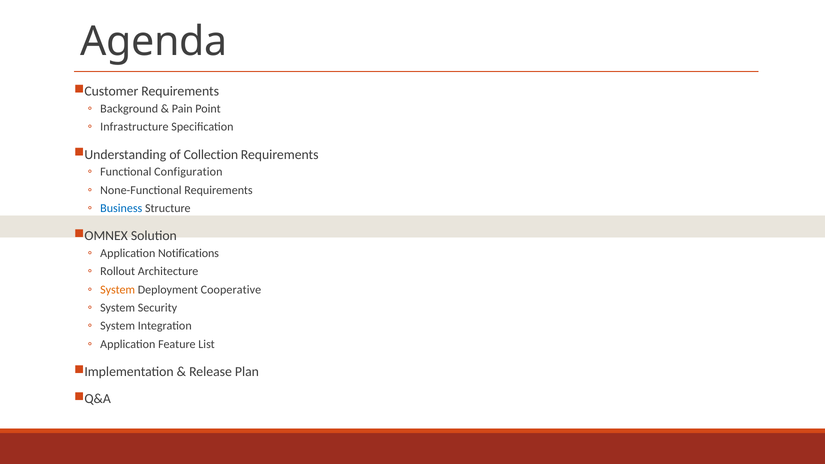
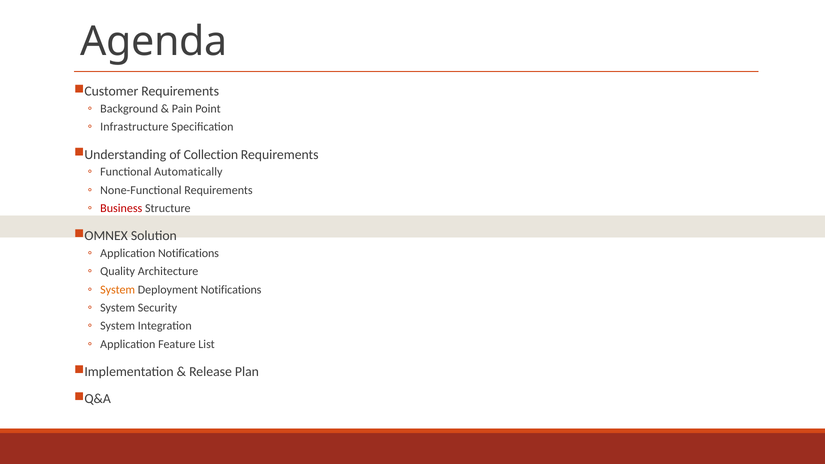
Configuration: Configuration -> Automatically
Business colour: blue -> red
Rollout: Rollout -> Quality
Deployment Cooperative: Cooperative -> Notifications
